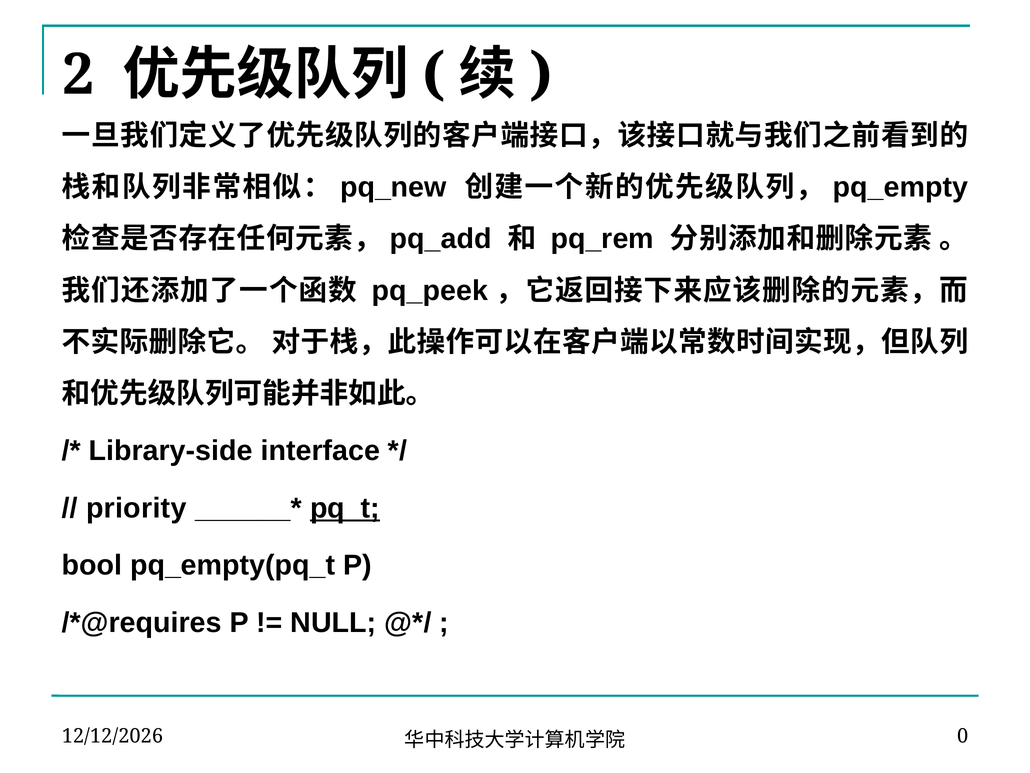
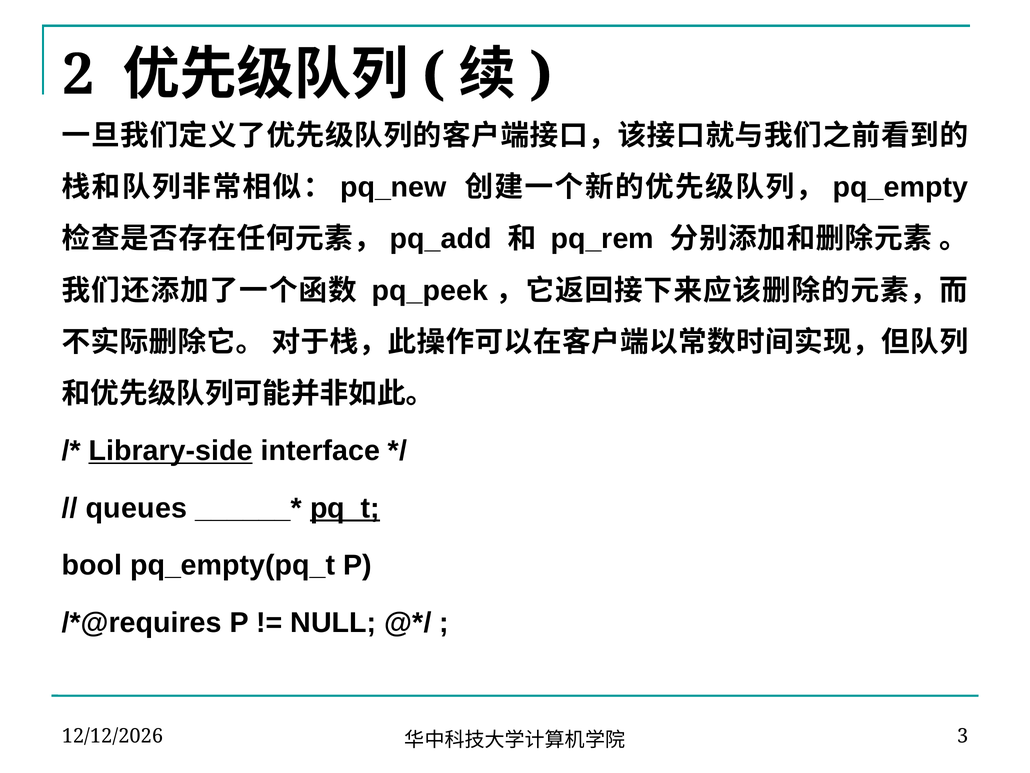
Library-side underline: none -> present
priority: priority -> queues
0: 0 -> 3
